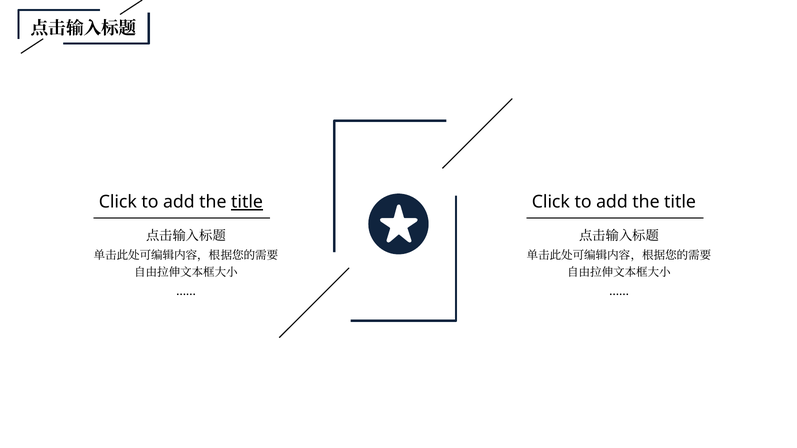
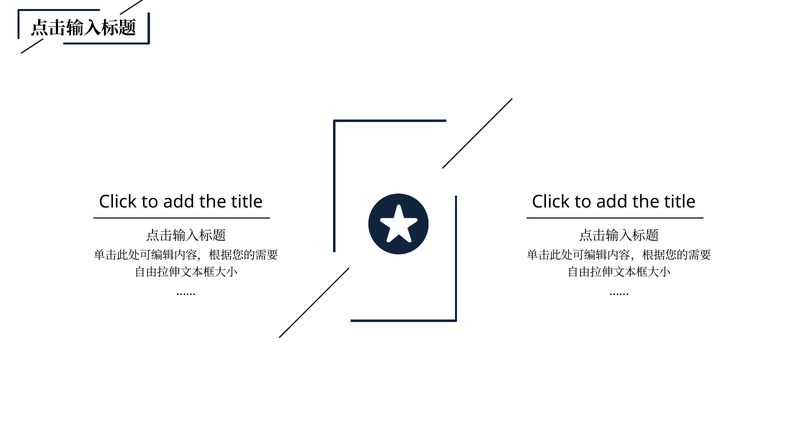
title at (247, 202) underline: present -> none
